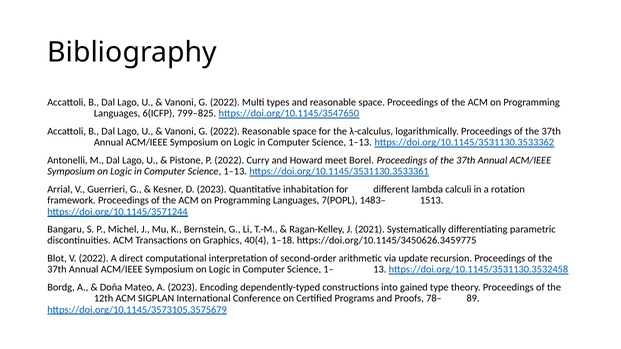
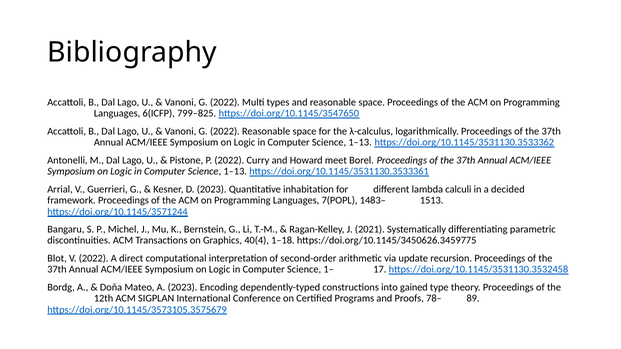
rotation: rotation -> decided
13: 13 -> 17
